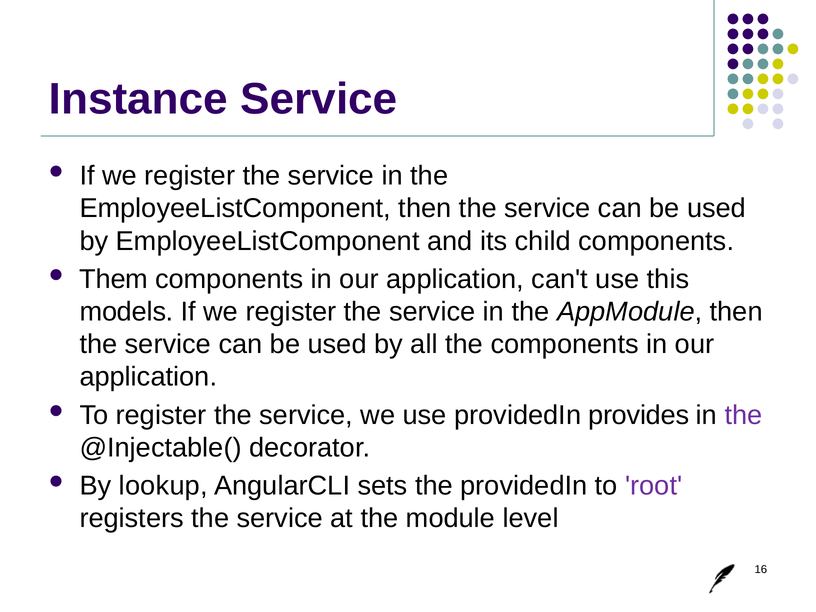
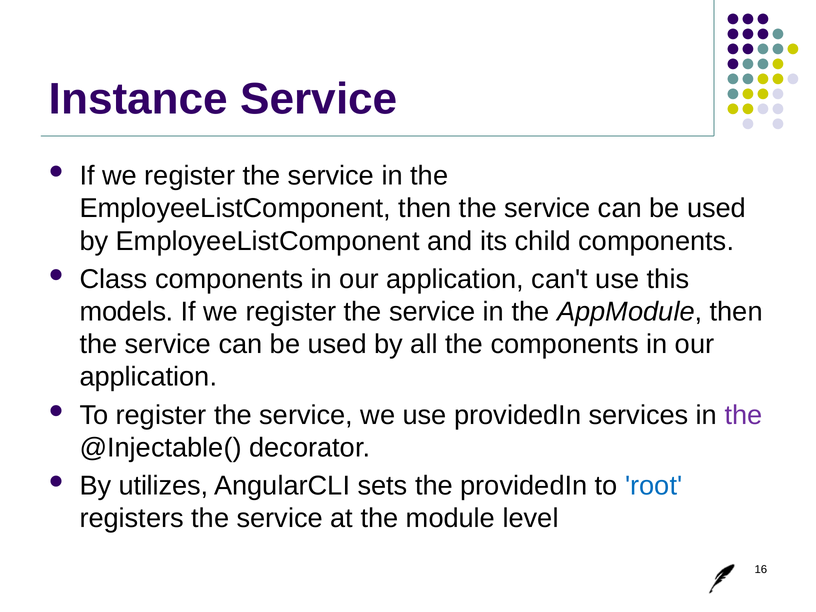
Them: Them -> Class
provides: provides -> services
lookup: lookup -> utilizes
root colour: purple -> blue
